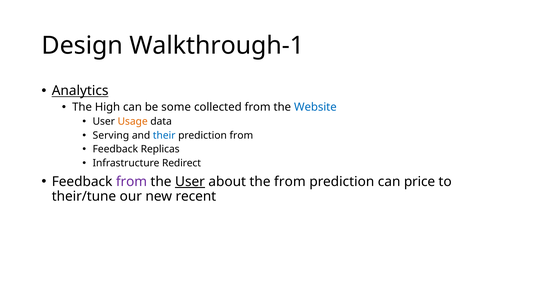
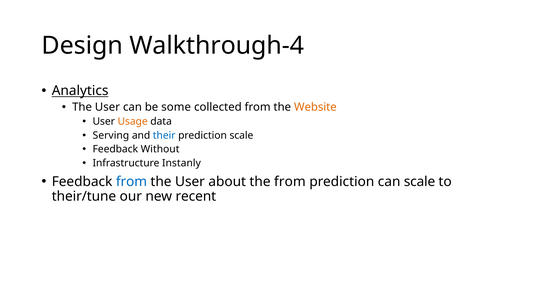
Walkthrough-1: Walkthrough-1 -> Walkthrough-4
High at (107, 107): High -> User
Website colour: blue -> orange
prediction from: from -> scale
Replicas: Replicas -> Without
Redirect: Redirect -> Instanly
from at (131, 182) colour: purple -> blue
User at (190, 182) underline: present -> none
can price: price -> scale
